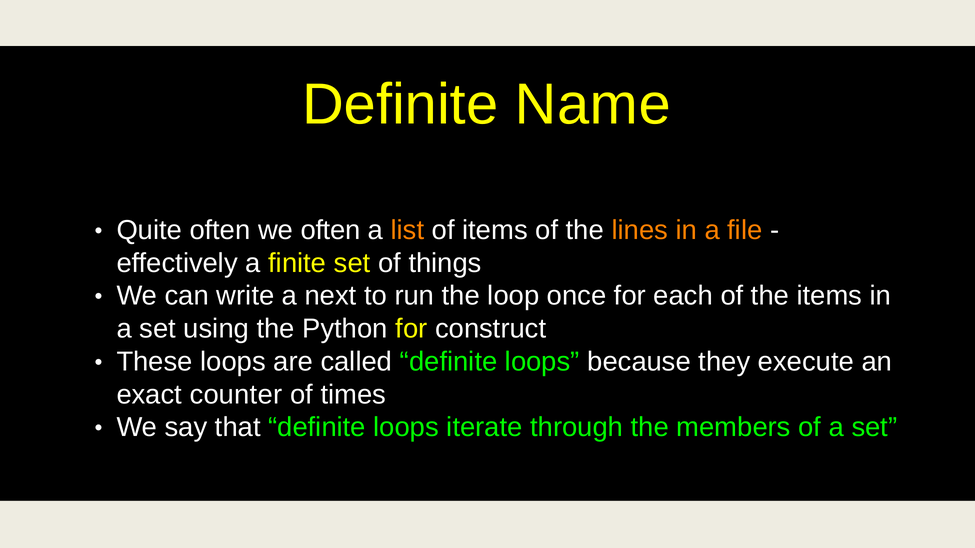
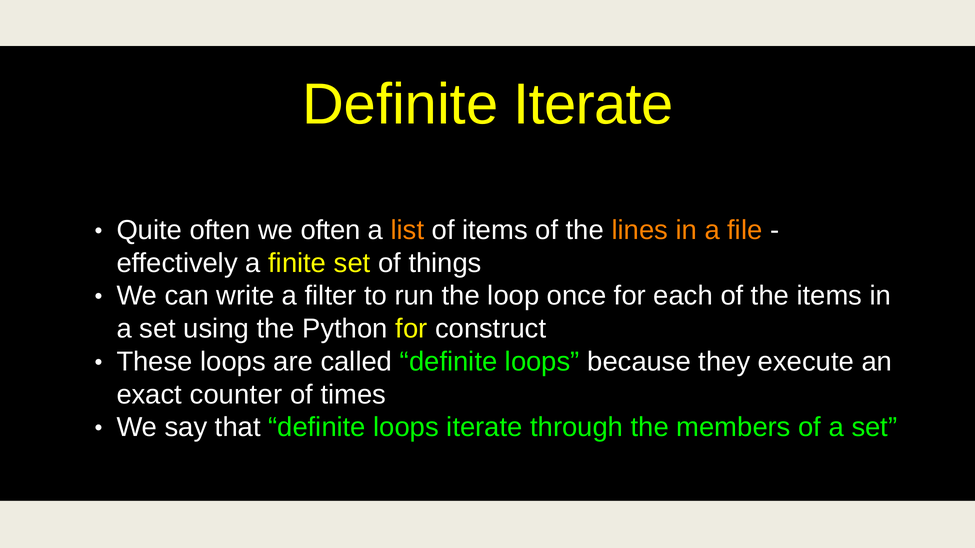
Definite Name: Name -> Iterate
next: next -> filter
